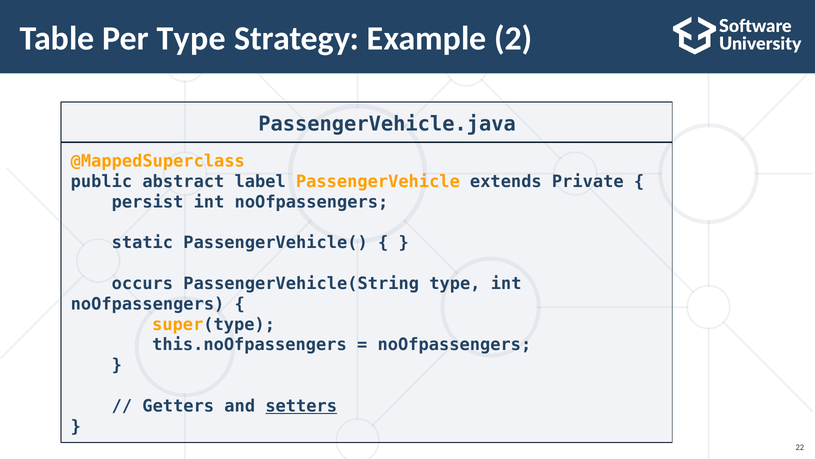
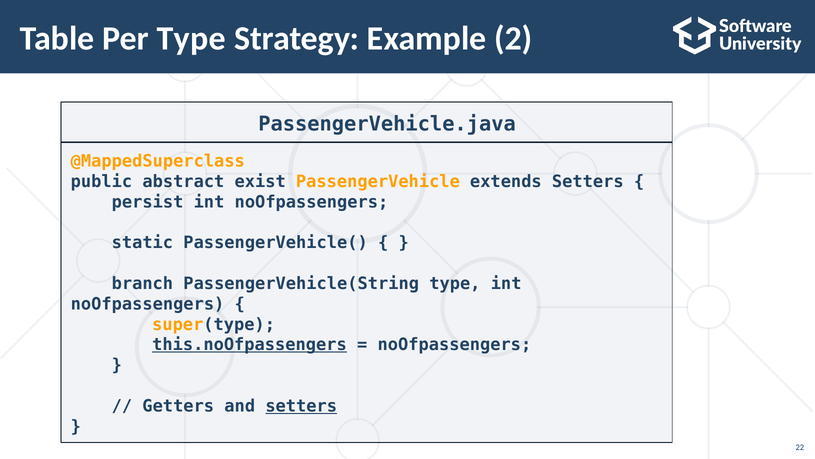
label: label -> exist
extends Private: Private -> Setters
occurs: occurs -> branch
this.noOfpassengers underline: none -> present
